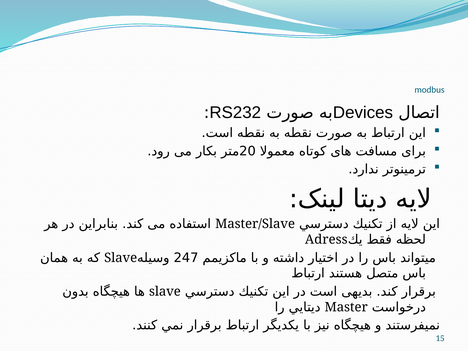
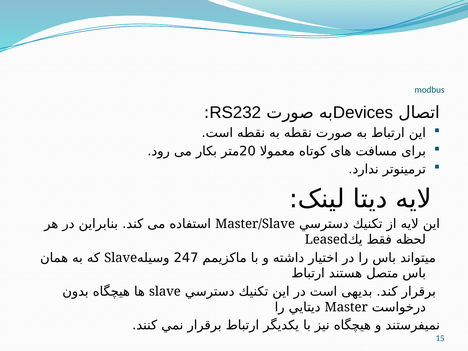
Adress: Adress -> Leased
